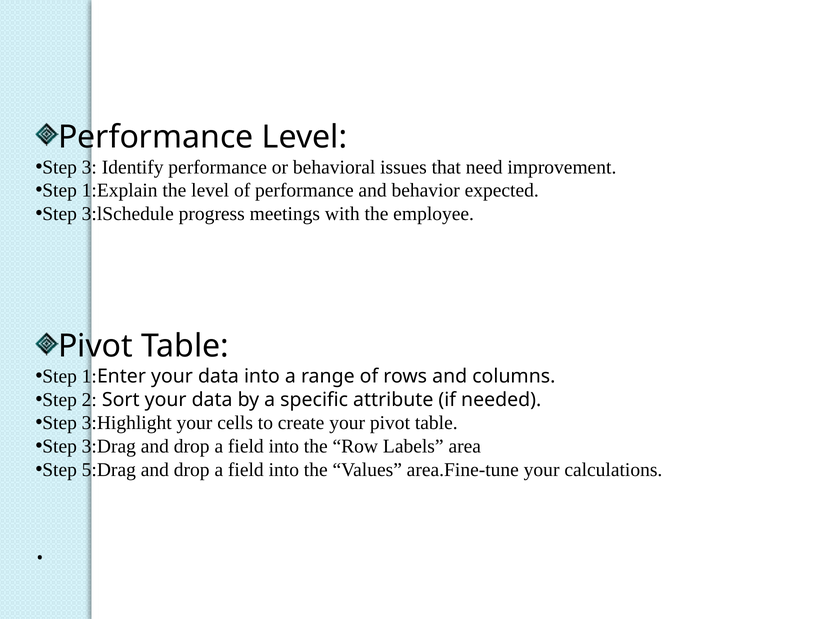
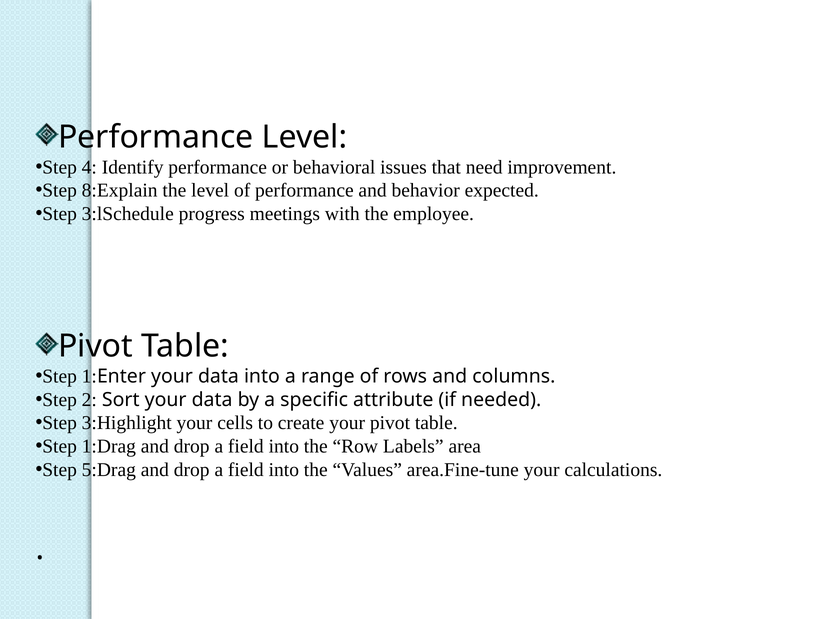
3: 3 -> 4
1:Explain: 1:Explain -> 8:Explain
3:Drag: 3:Drag -> 1:Drag
